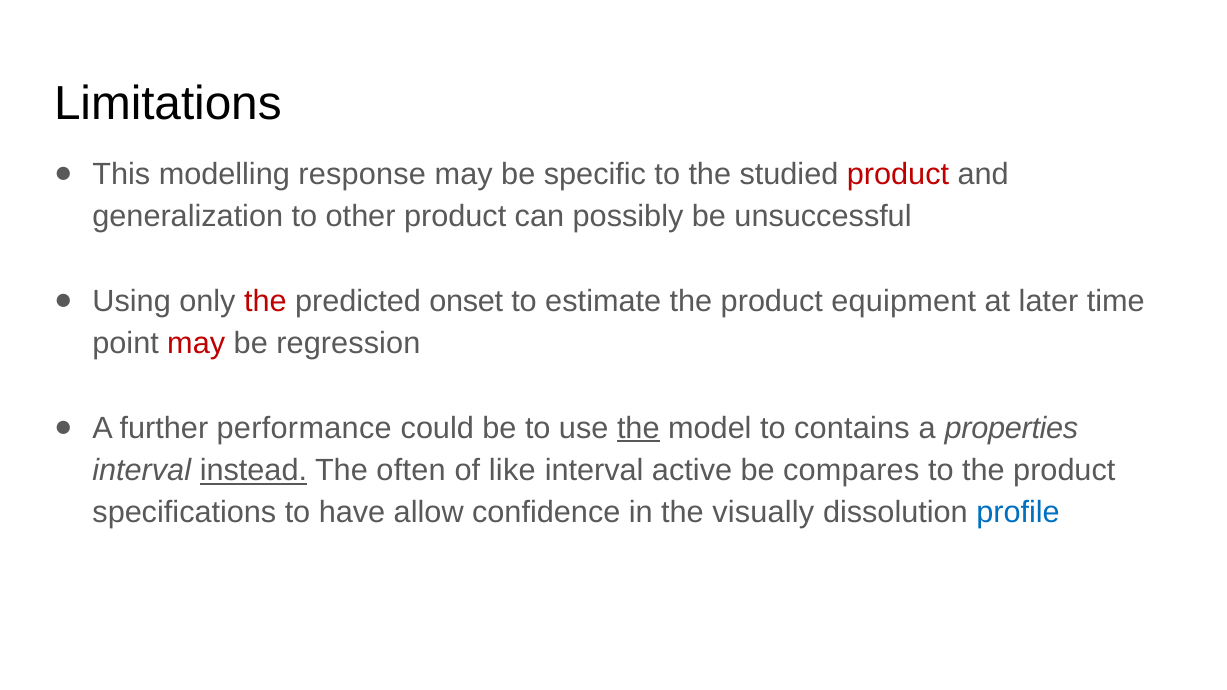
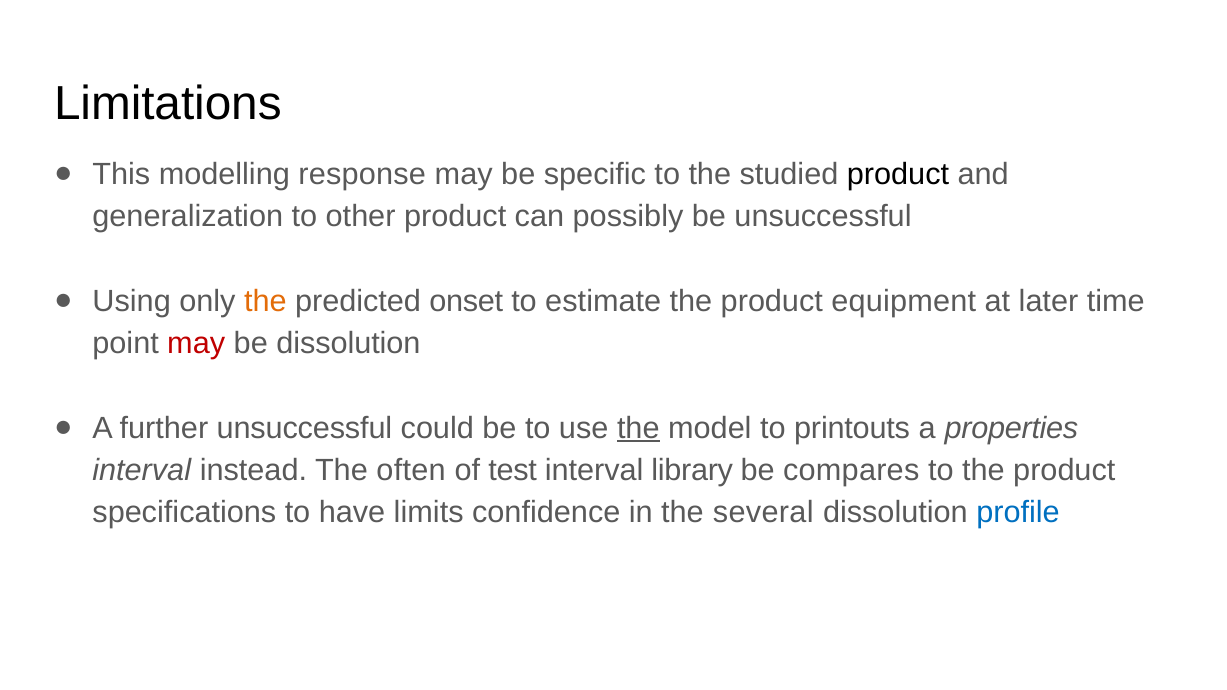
product at (898, 174) colour: red -> black
the at (265, 301) colour: red -> orange
be regression: regression -> dissolution
further performance: performance -> unsuccessful
contains: contains -> printouts
instead underline: present -> none
like: like -> test
active: active -> library
allow: allow -> limits
visually: visually -> several
